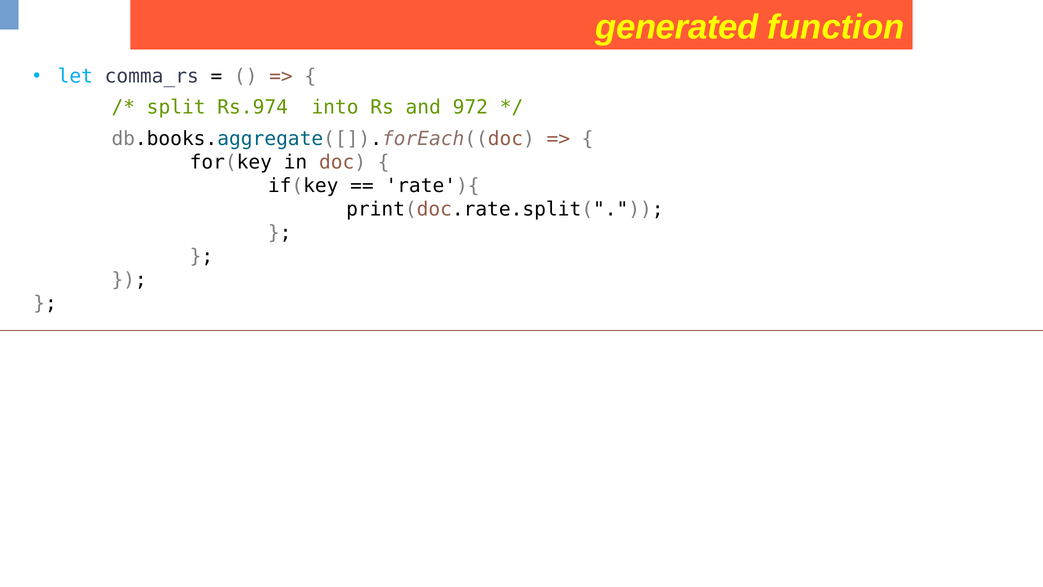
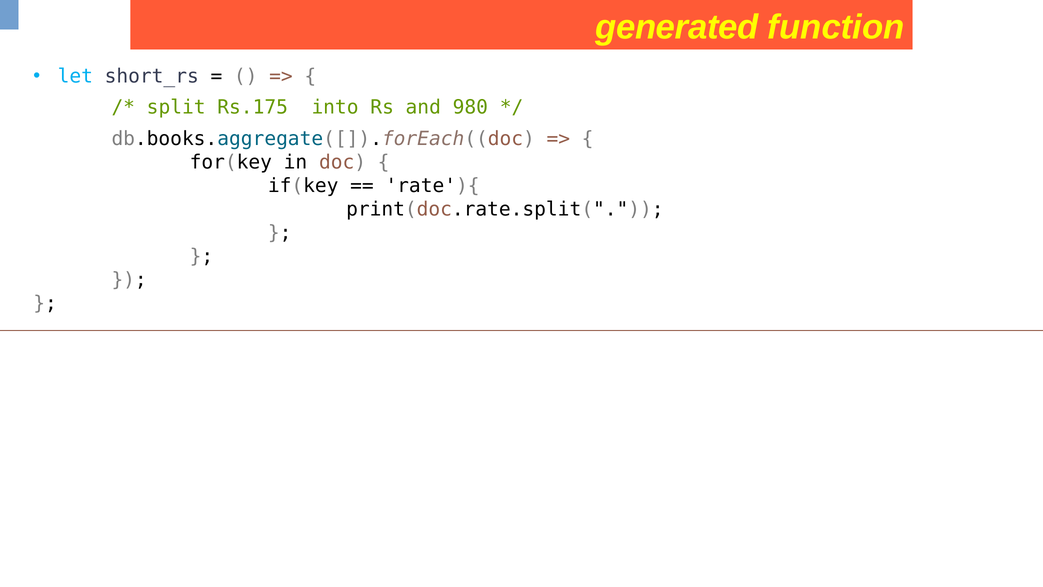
comma_rs: comma_rs -> short_rs
Rs.974: Rs.974 -> Rs.175
972: 972 -> 980
